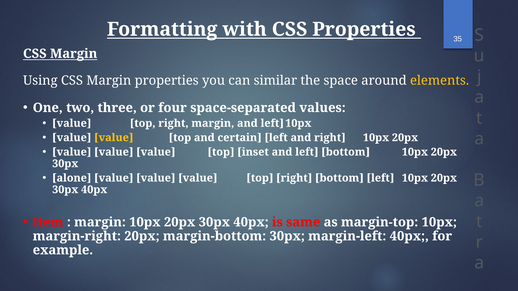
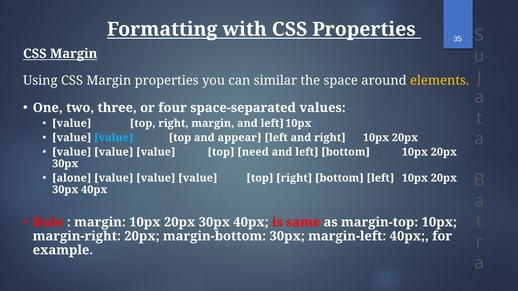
value at (114, 138) colour: yellow -> light blue
certain: certain -> appear
inset: inset -> need
Item: Item -> Rule
